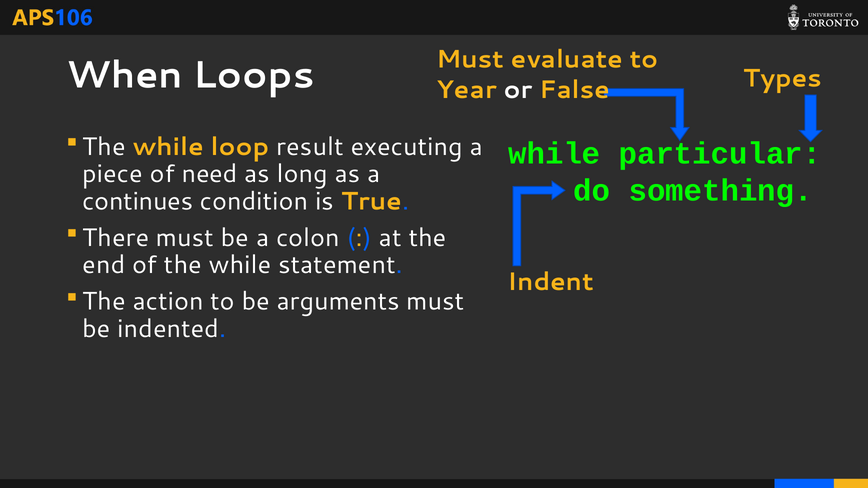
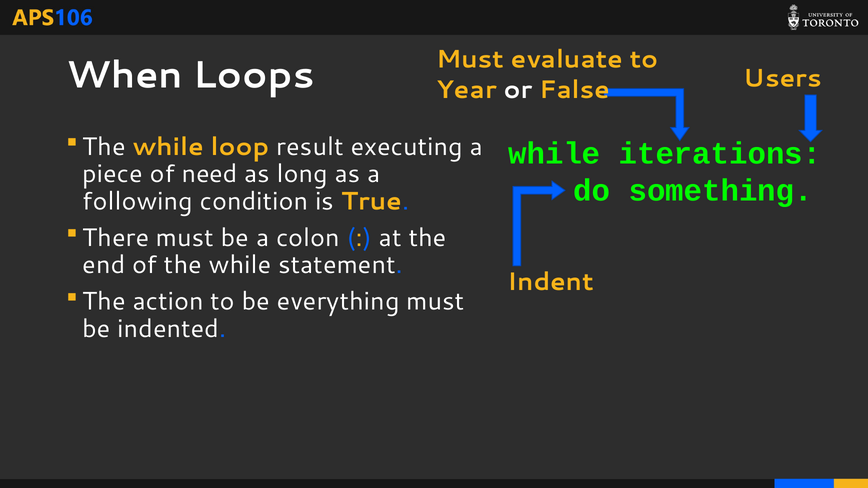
Types: Types -> Users
particular: particular -> iterations
continues: continues -> following
arguments: arguments -> everything
